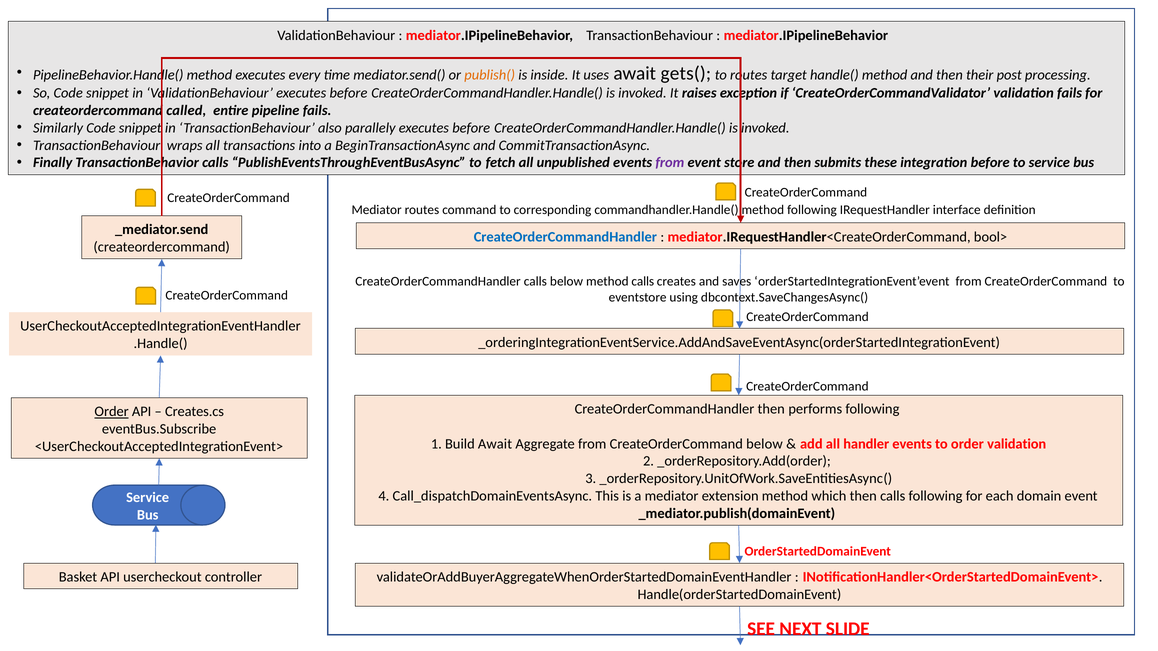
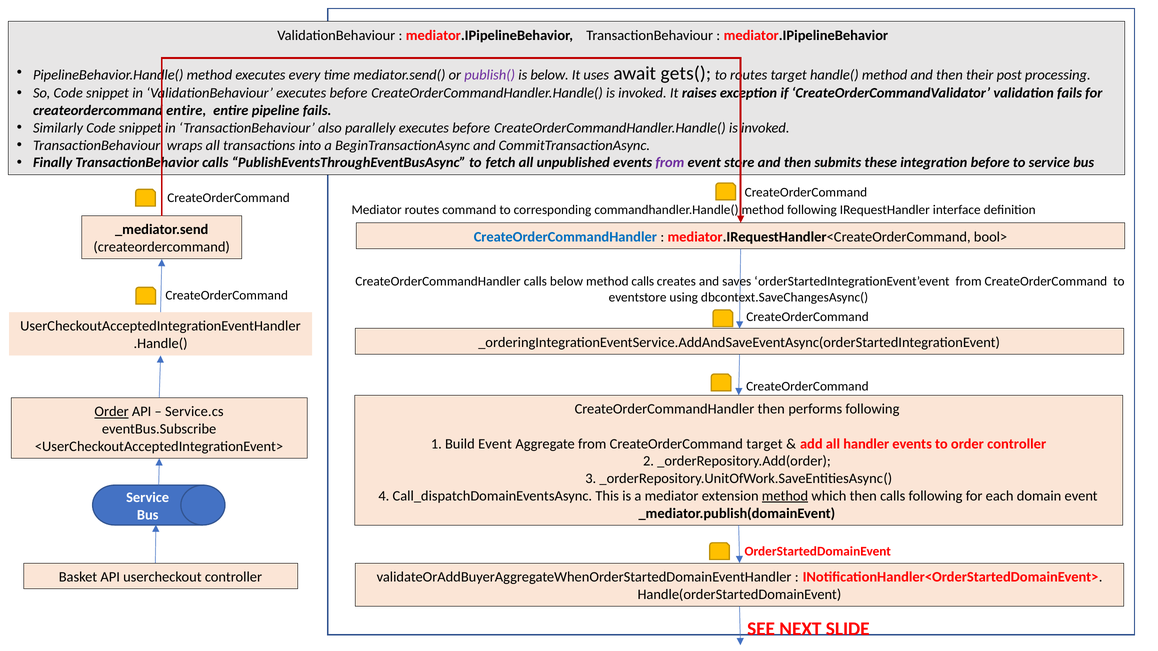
publish( colour: orange -> purple
is inside: inside -> below
createordercommand called: called -> entire
Creates.cs: Creates.cs -> Service.cs
Build Await: Await -> Event
CreateOrderCommand below: below -> target
order validation: validation -> controller
method at (785, 496) underline: none -> present
